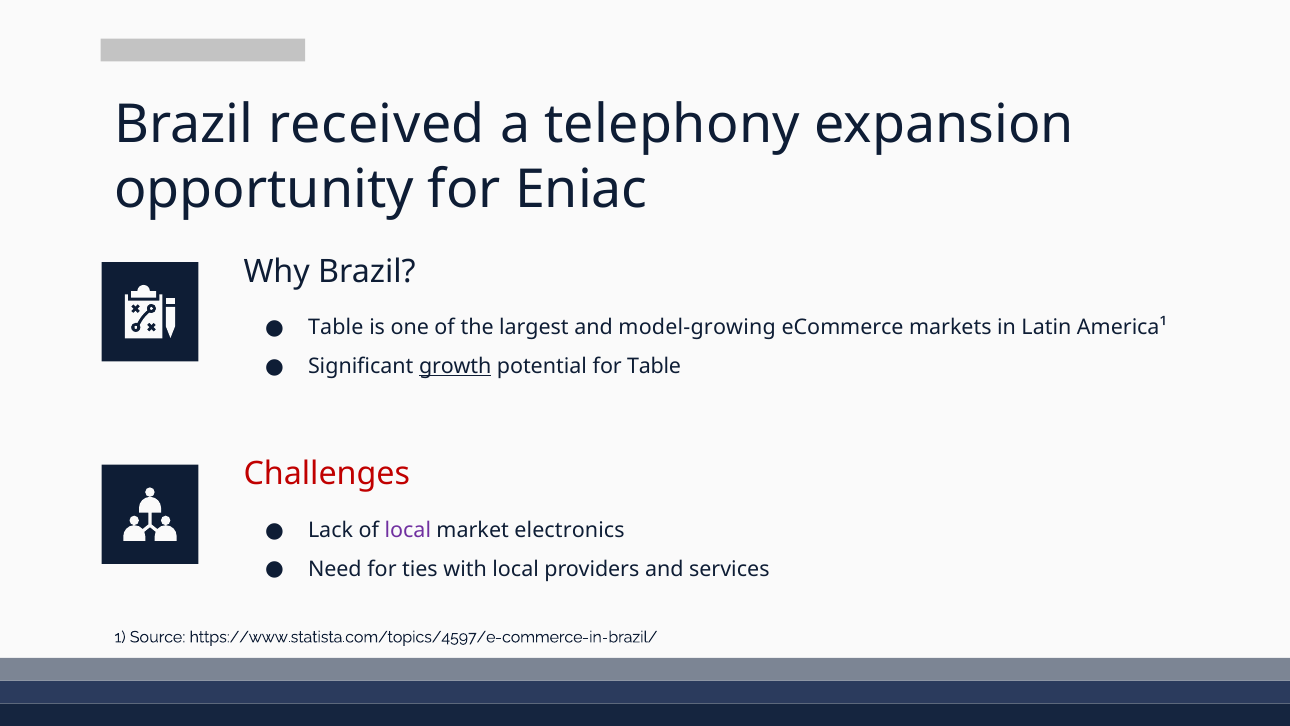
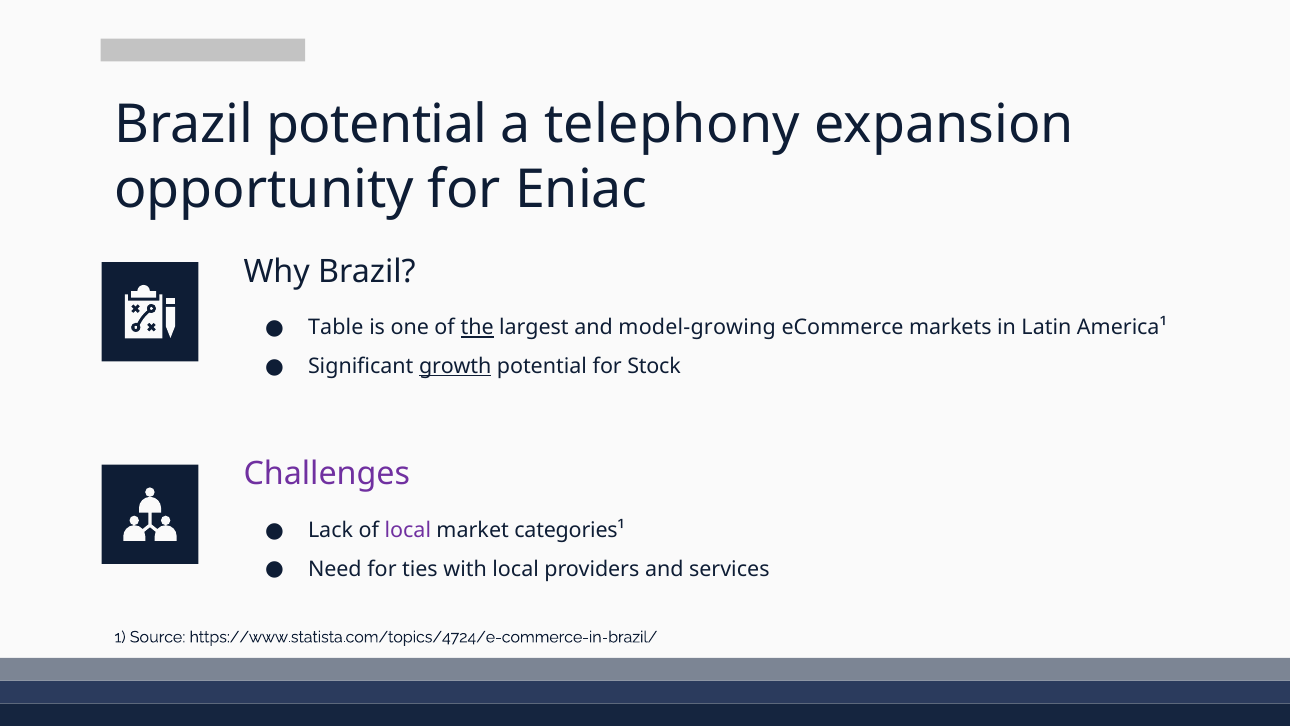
Brazil received: received -> potential
the underline: none -> present
for Table: Table -> Stock
Challenges colour: red -> purple
electronics: electronics -> categories¹
https://www.statista.com/topics/4597/e-commerce-in-brazil/: https://www.statista.com/topics/4597/e-commerce-in-brazil/ -> https://www.statista.com/topics/4724/e-commerce-in-brazil/
